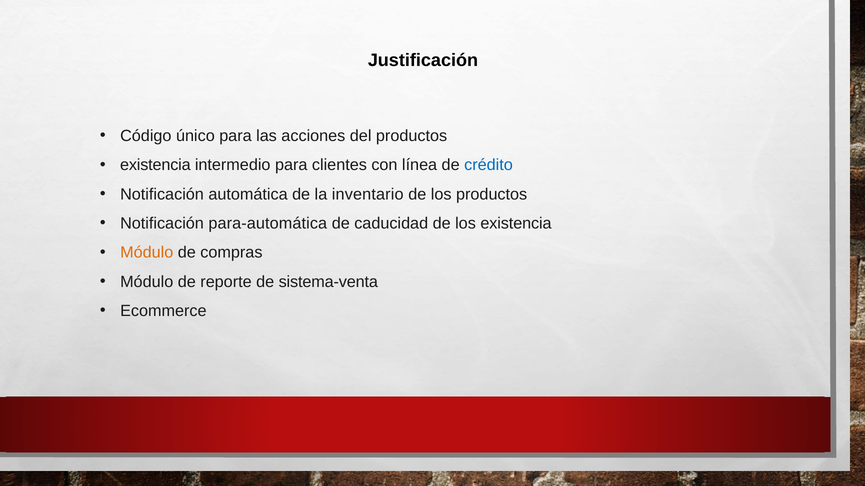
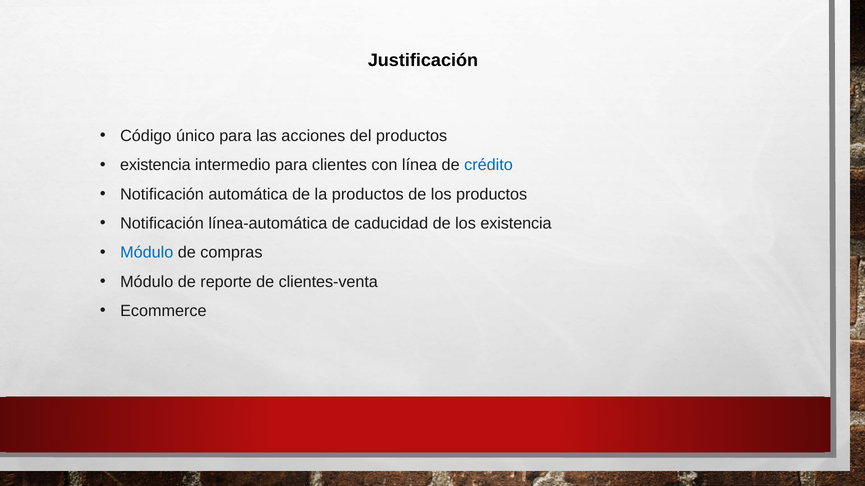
la inventario: inventario -> productos
para-automática: para-automática -> línea-automática
Módulo at (147, 253) colour: orange -> blue
sistema-venta: sistema-venta -> clientes-venta
